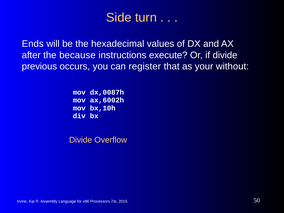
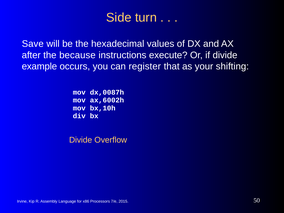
Ends: Ends -> Save
previous: previous -> example
without: without -> shifting
